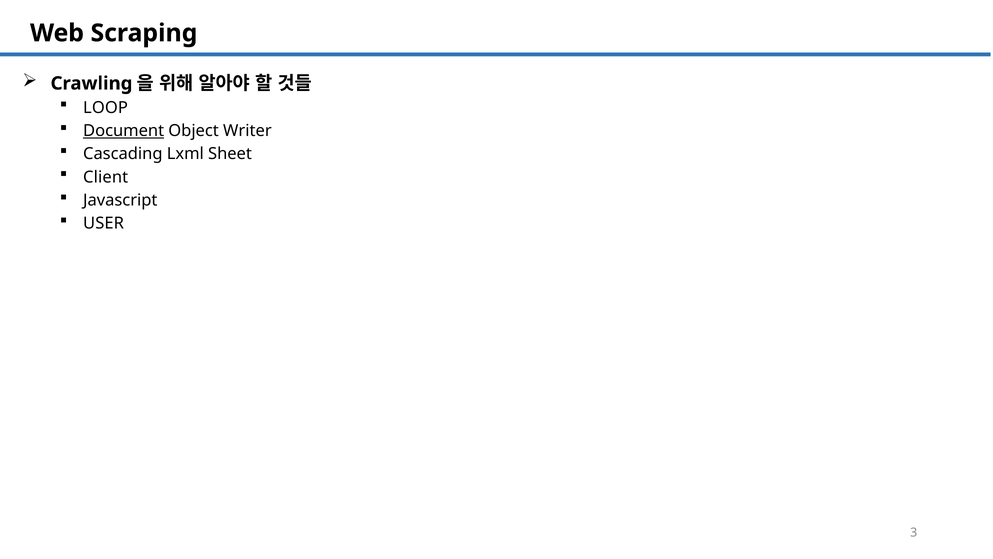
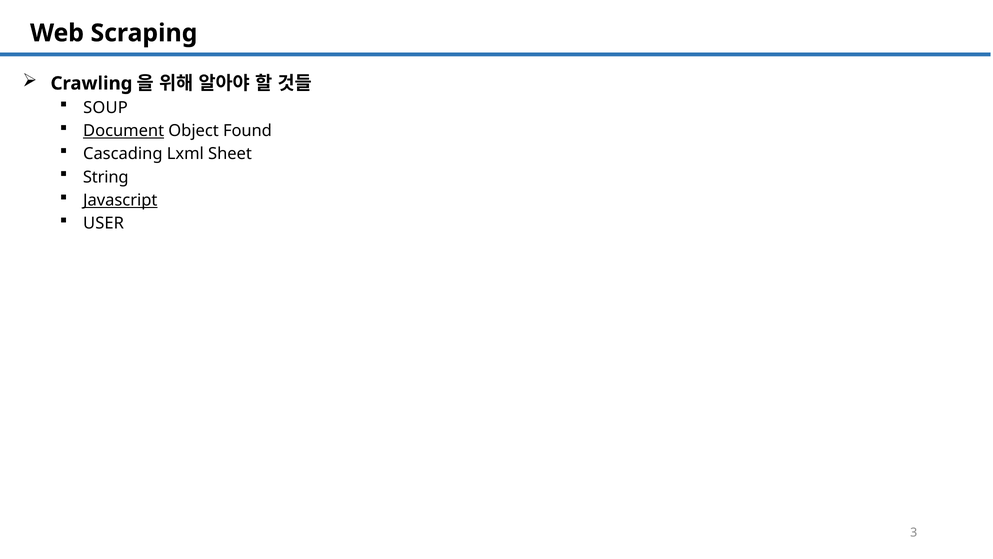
LOOP: LOOP -> SOUP
Writer: Writer -> Found
Client: Client -> String
Javascript underline: none -> present
